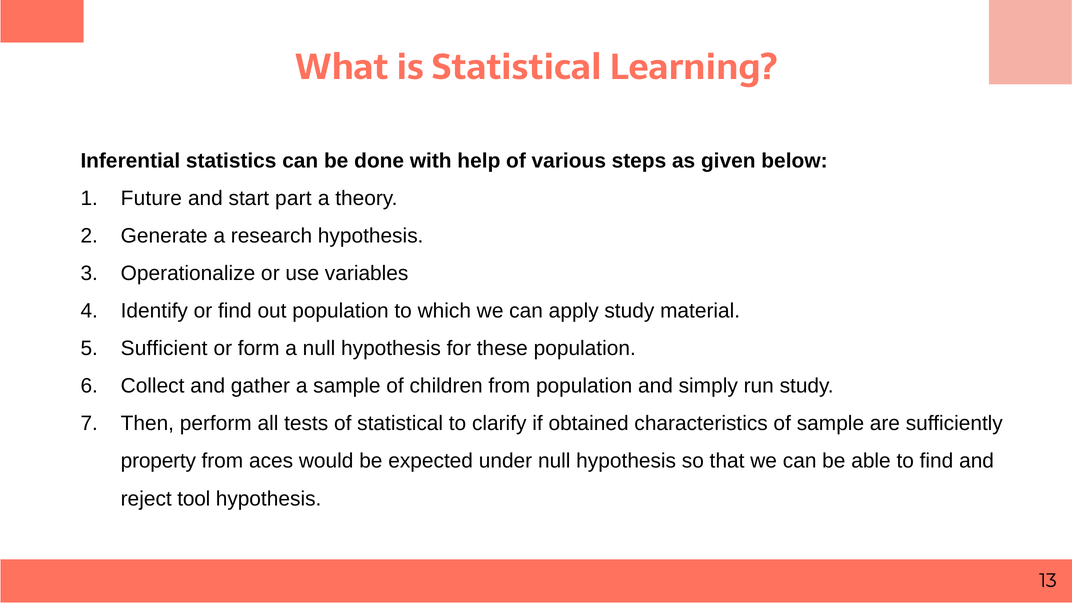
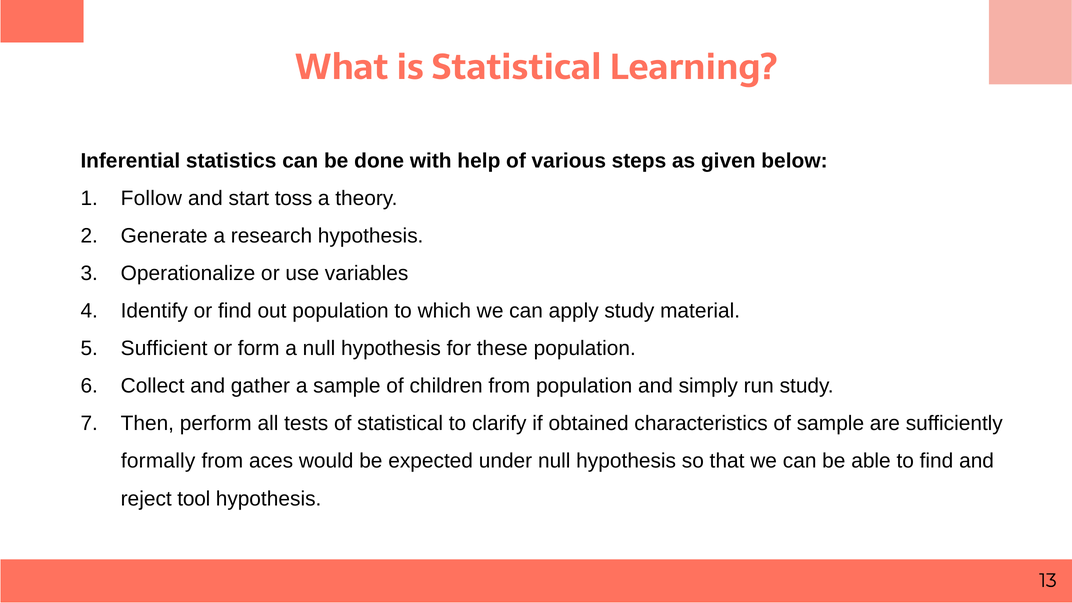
Future: Future -> Follow
part: part -> toss
property: property -> formally
